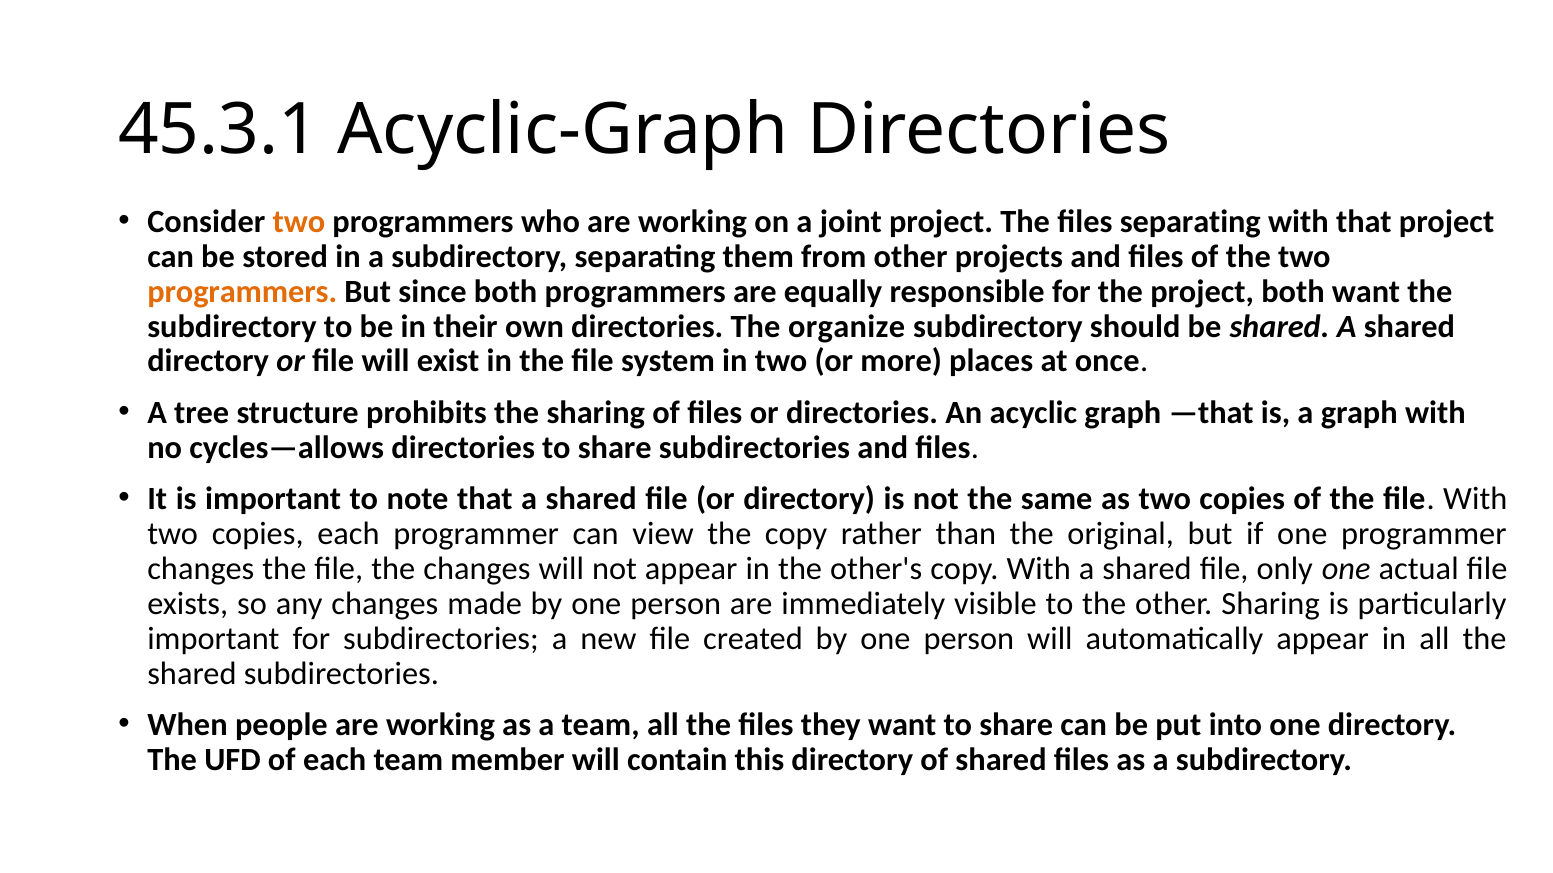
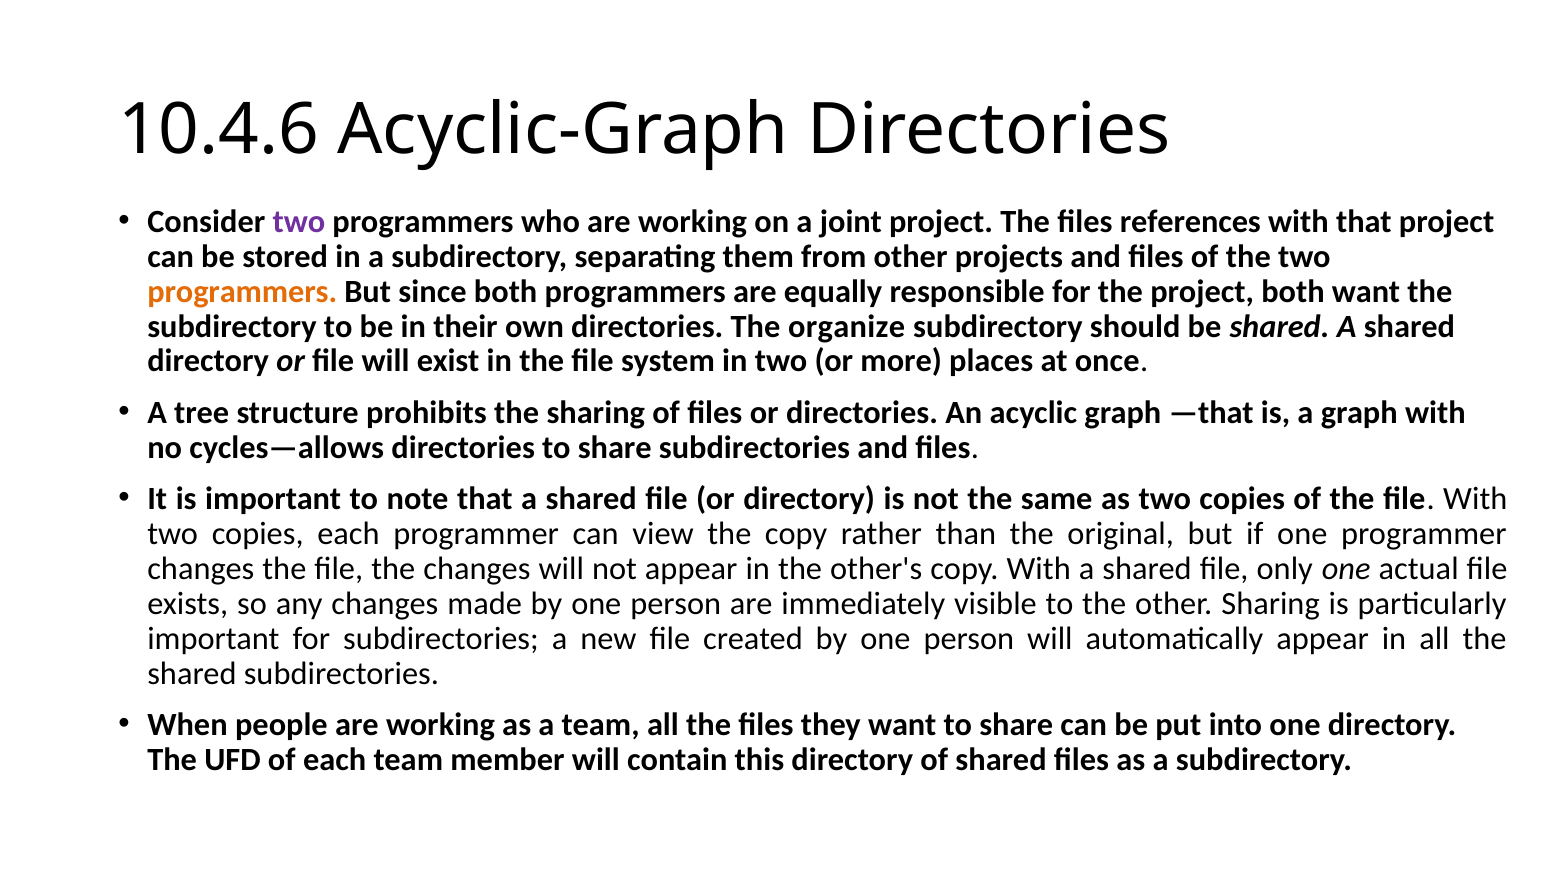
45.3.1: 45.3.1 -> 10.4.6
two at (299, 222) colour: orange -> purple
files separating: separating -> references
